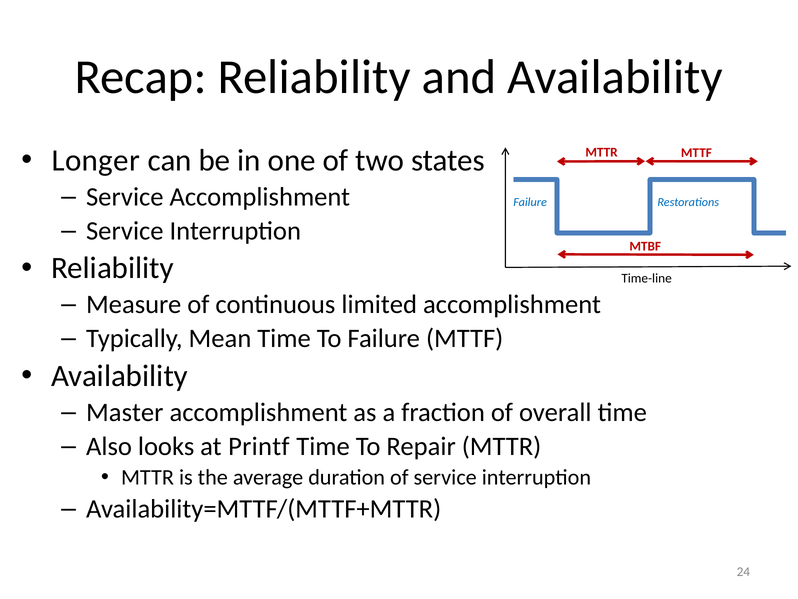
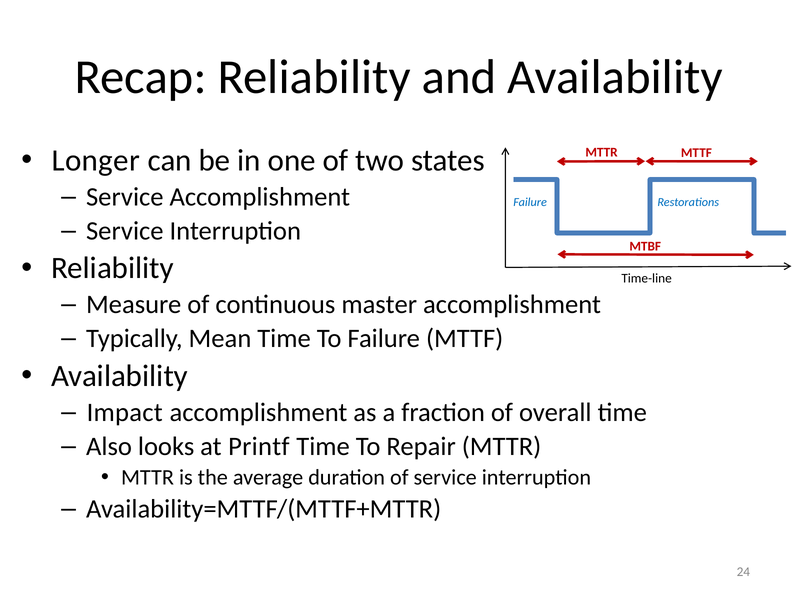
limited: limited -> master
Master: Master -> Impact
